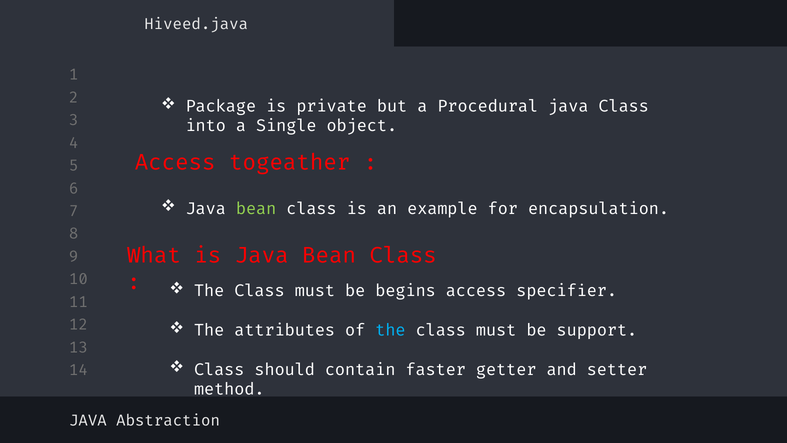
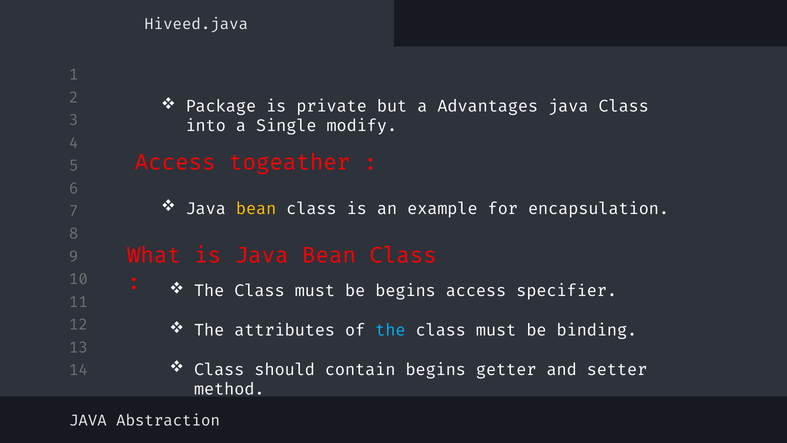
Procedural: Procedural -> Advantages
object: object -> modify
bean at (256, 208) colour: light green -> yellow
support: support -> binding
contain faster: faster -> begins
